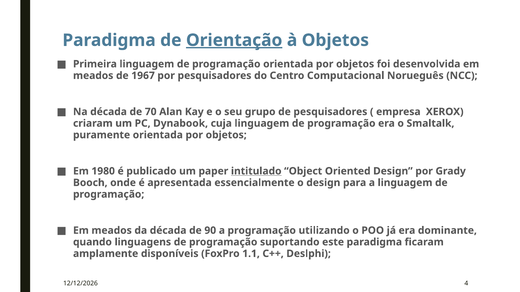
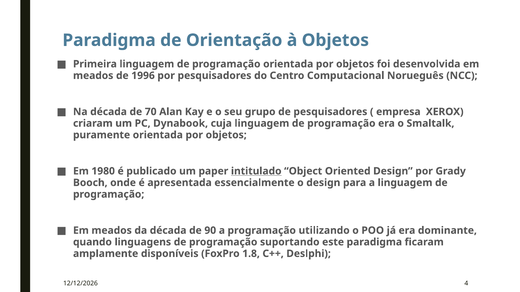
Orientação underline: present -> none
1967: 1967 -> 1996
1.1: 1.1 -> 1.8
